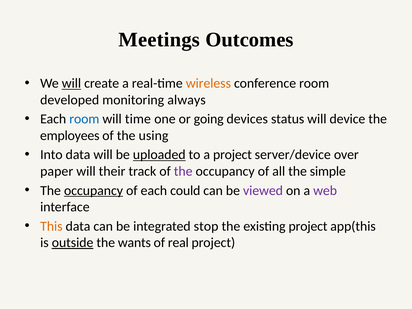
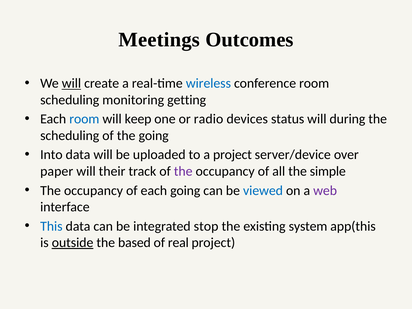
wireless colour: orange -> blue
developed at (70, 100): developed -> scheduling
always: always -> getting
time: time -> keep
going: going -> radio
device: device -> during
employees at (70, 136): employees -> scheduling
the using: using -> going
uploaded underline: present -> none
occupancy at (94, 190) underline: present -> none
each could: could -> going
viewed colour: purple -> blue
This colour: orange -> blue
existing project: project -> system
wants: wants -> based
